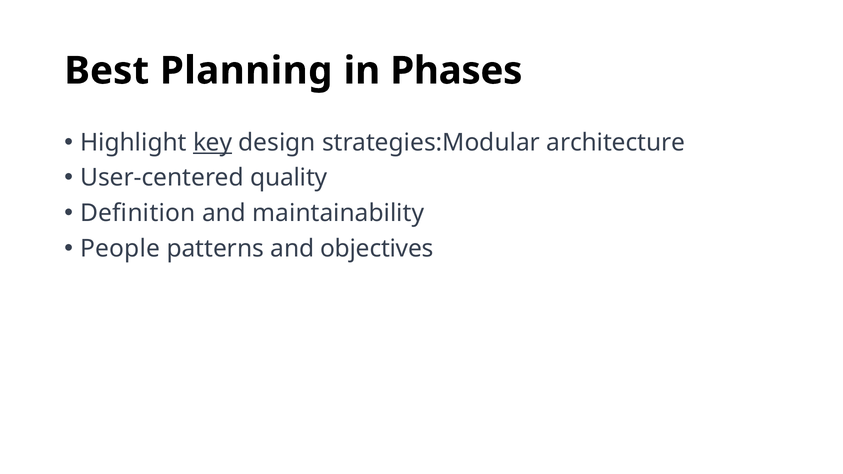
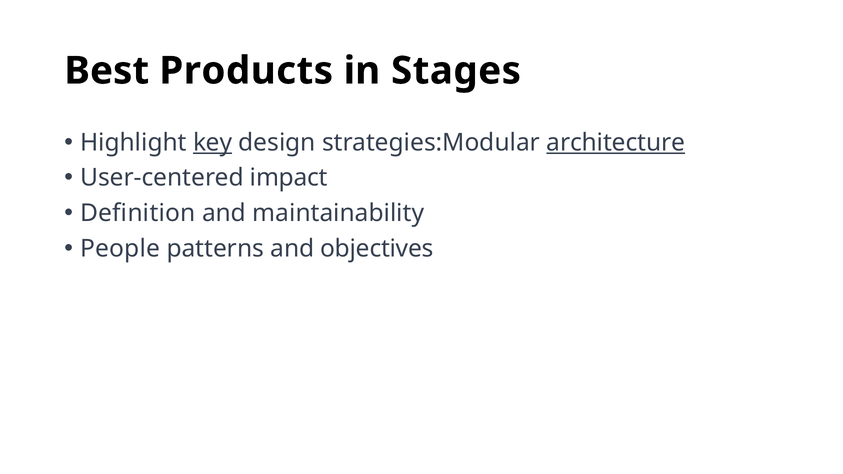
Planning: Planning -> Products
Phases: Phases -> Stages
architecture underline: none -> present
quality: quality -> impact
